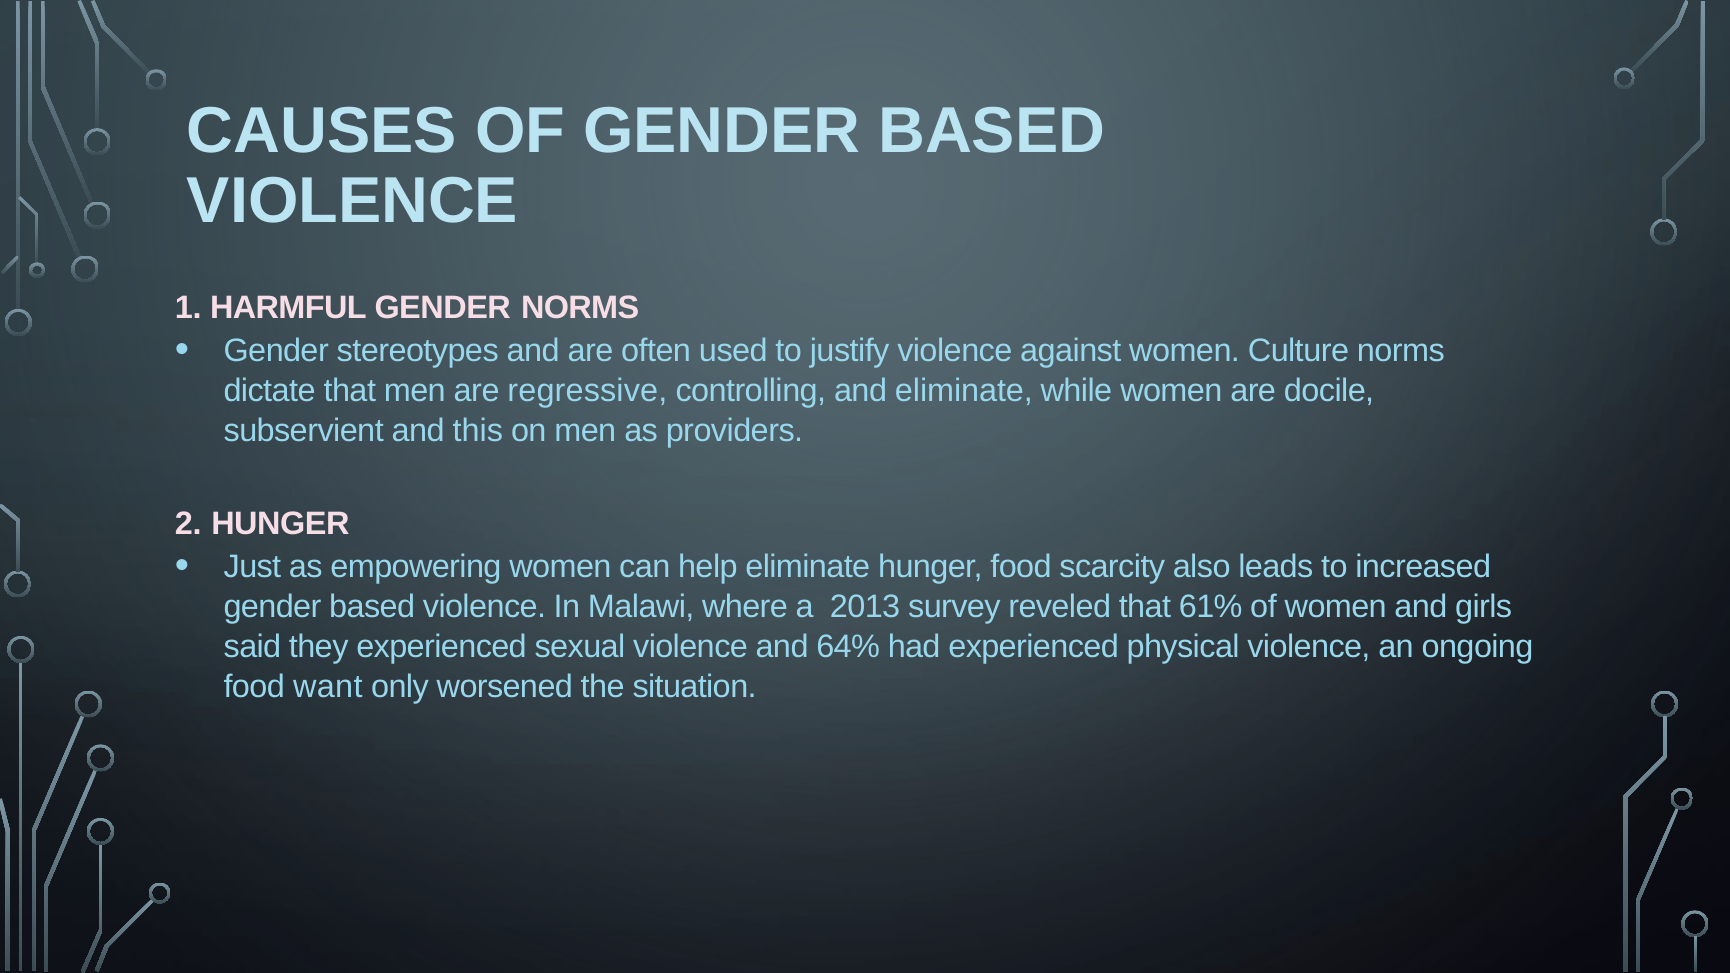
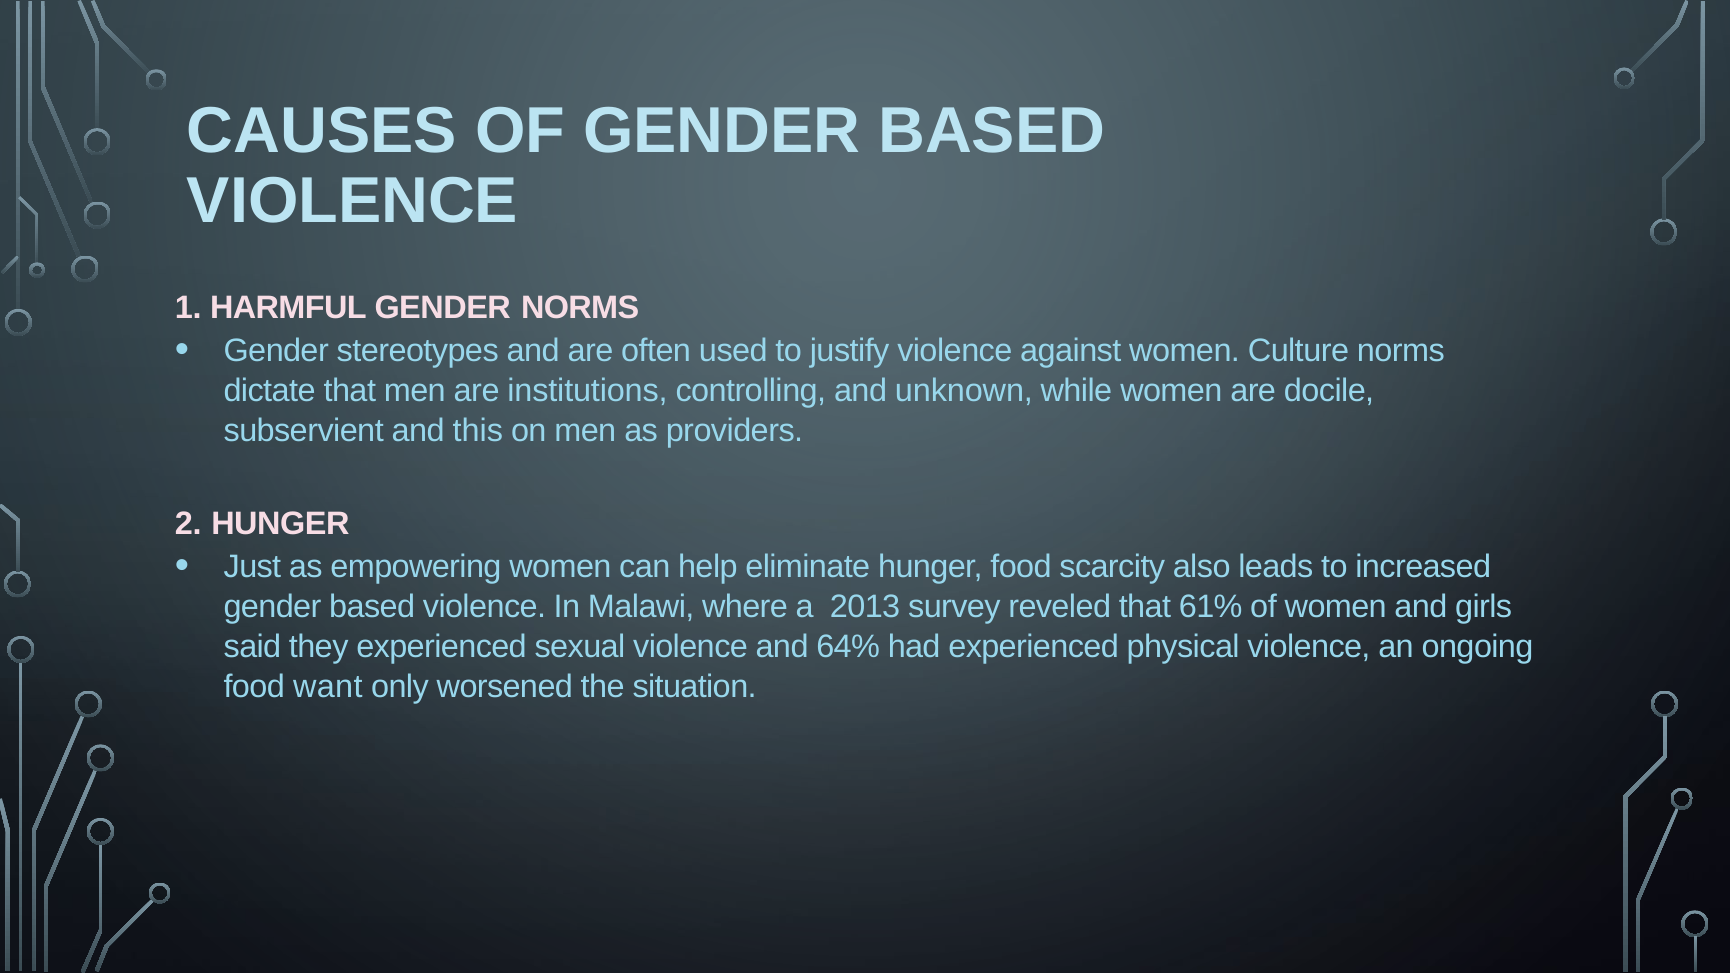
regressive: regressive -> institutions
and eliminate: eliminate -> unknown
